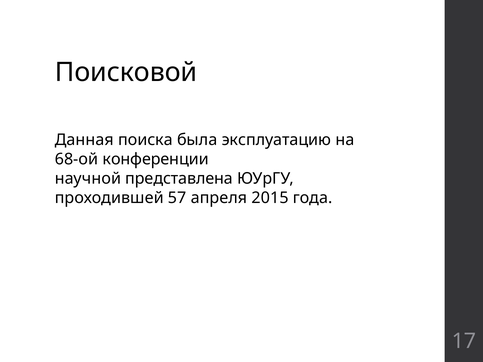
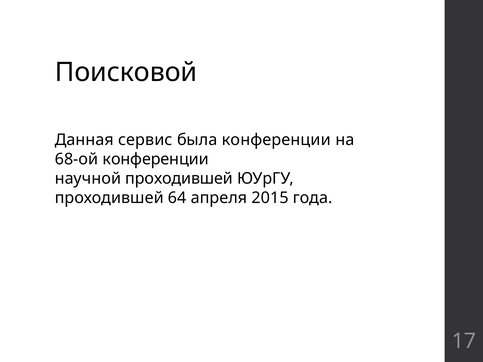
поиска: поиска -> сервис
была эксплуатацию: эксплуатацию -> конференции
научной представлена: представлена -> проходившей
57: 57 -> 64
